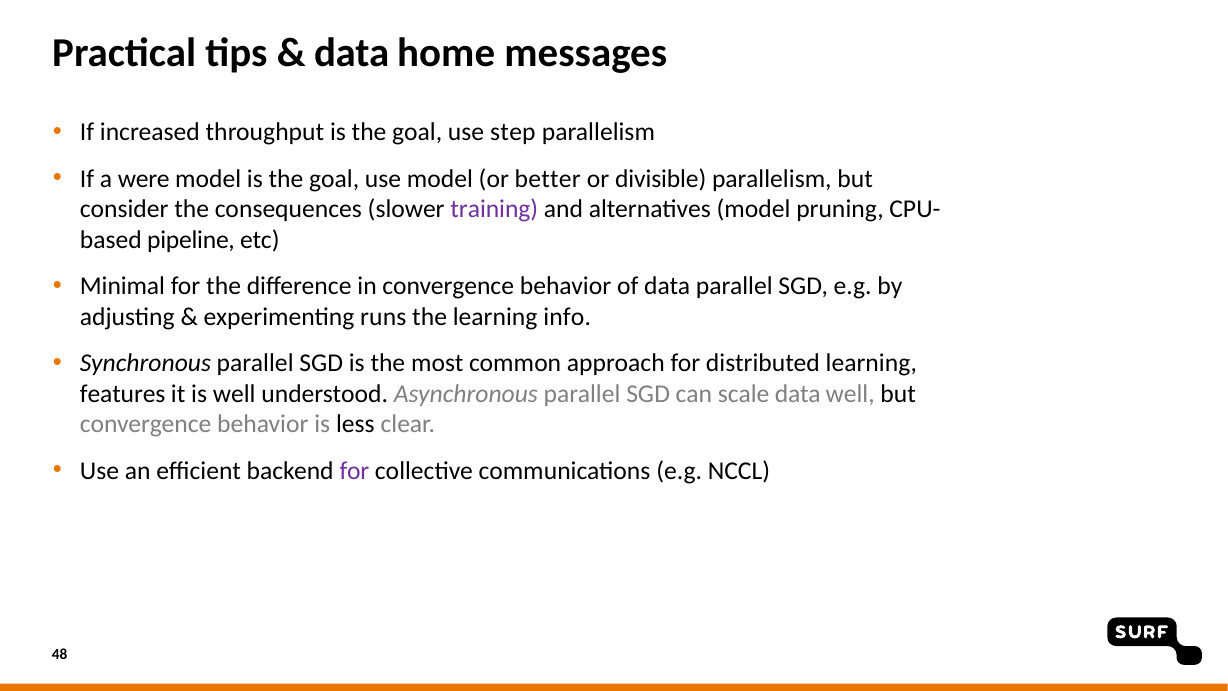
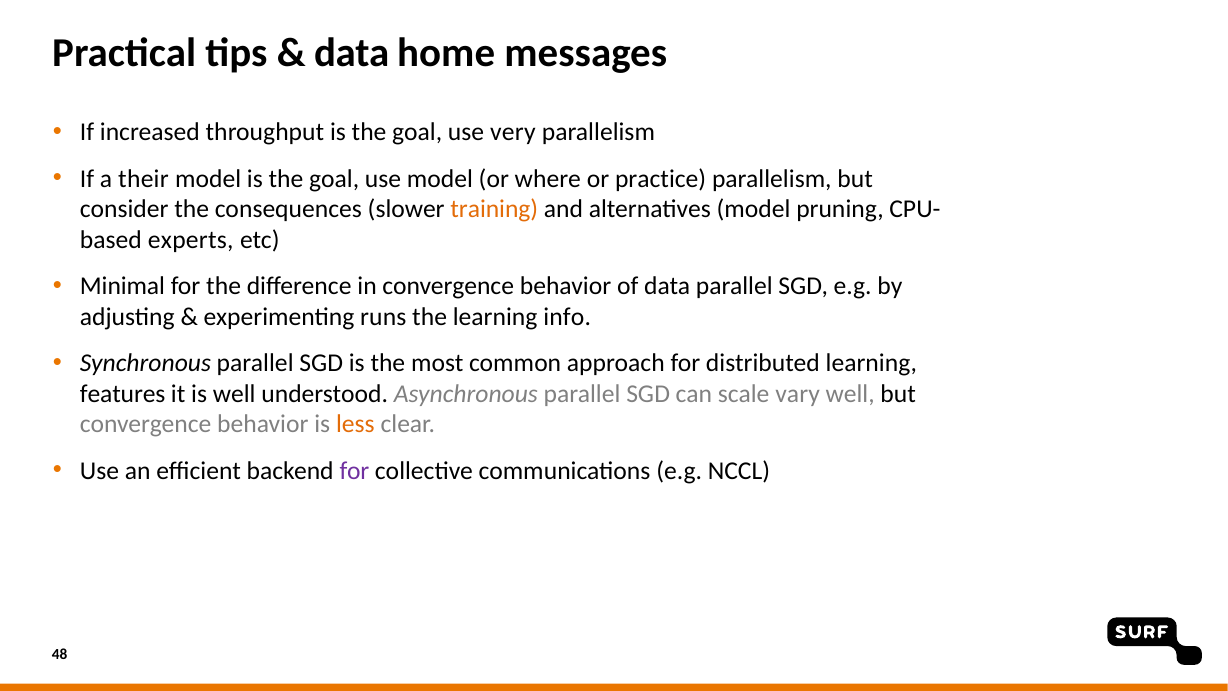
step: step -> very
were: were -> their
better: better -> where
divisible: divisible -> practice
training colour: purple -> orange
pipeline: pipeline -> experts
scale data: data -> vary
less colour: black -> orange
